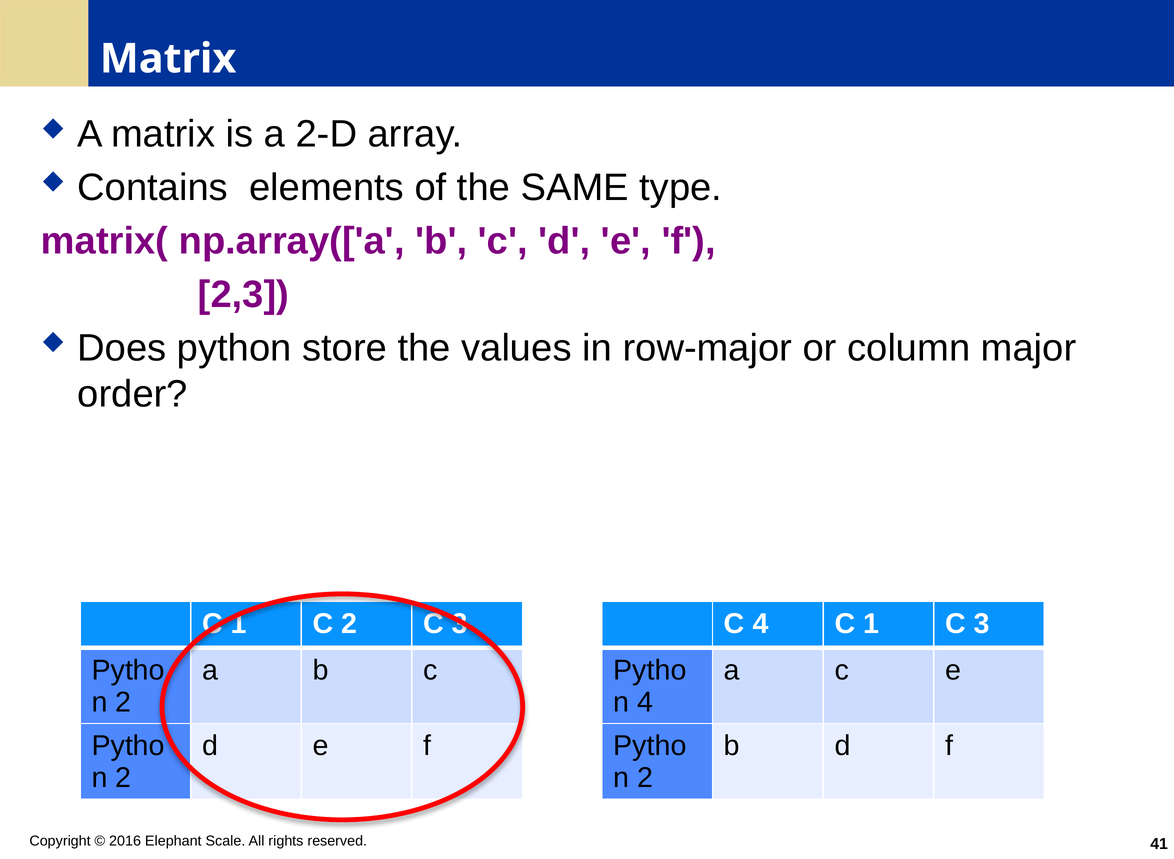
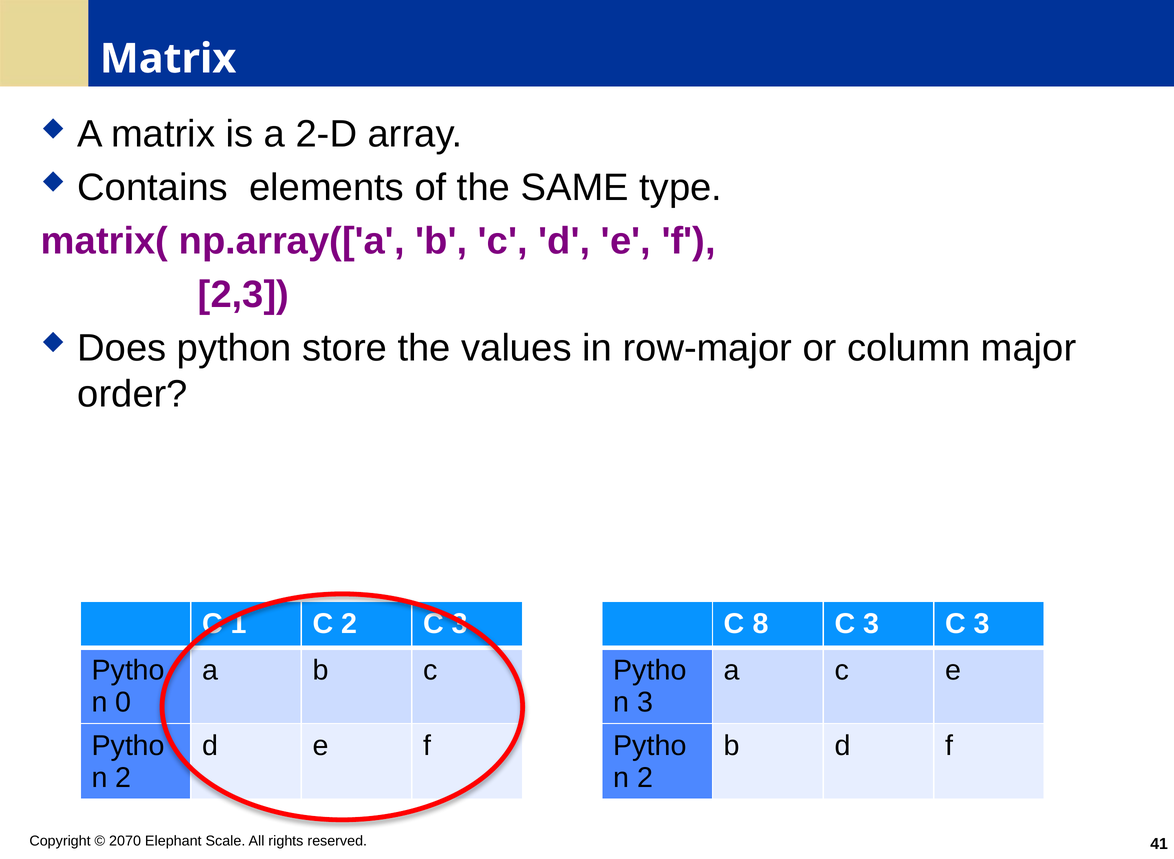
C 4: 4 -> 8
1 at (871, 624): 1 -> 3
2 at (123, 702): 2 -> 0
4 at (645, 702): 4 -> 3
2016: 2016 -> 2070
